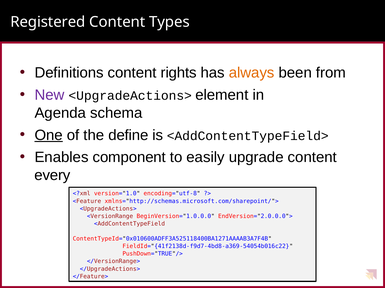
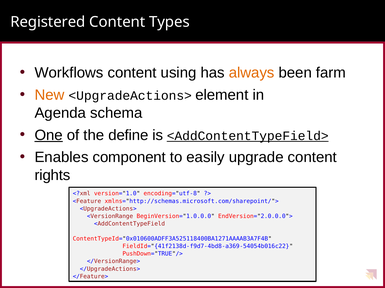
Definitions: Definitions -> Workflows
rights: rights -> using
from: from -> farm
New colour: purple -> orange
<AddContentTypeField> underline: none -> present
every: every -> rights
